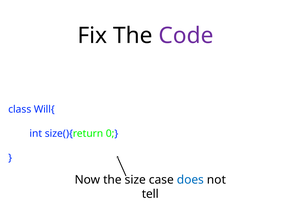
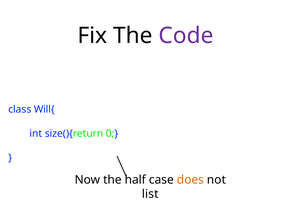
size: size -> half
does colour: blue -> orange
tell: tell -> list
